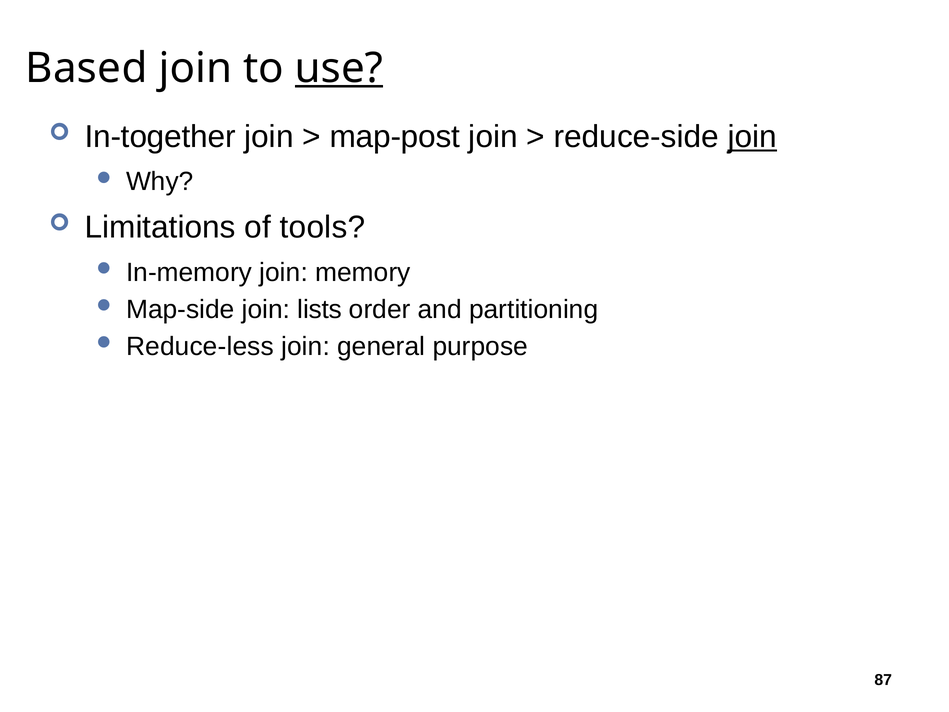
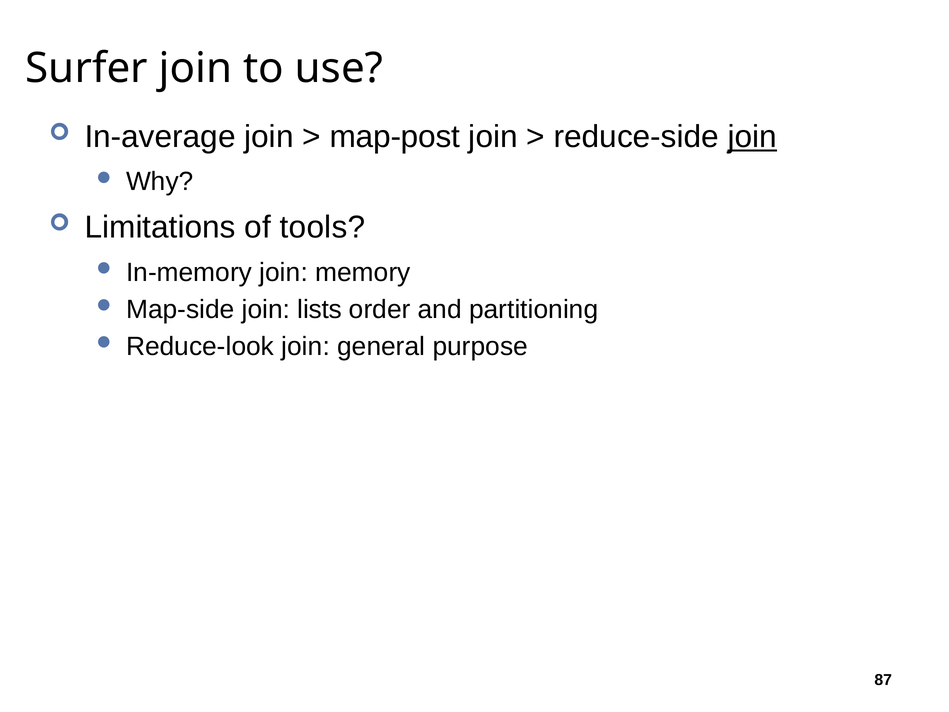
Based: Based -> Surfer
use underline: present -> none
In-together: In-together -> In-average
Reduce-less: Reduce-less -> Reduce-look
